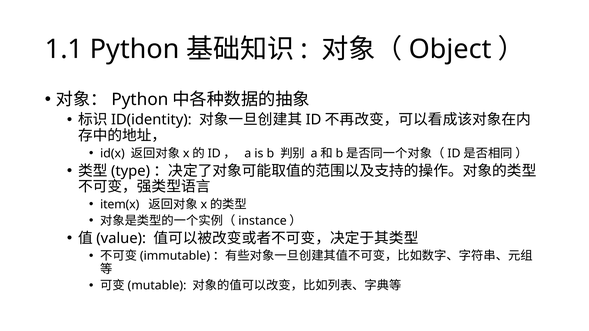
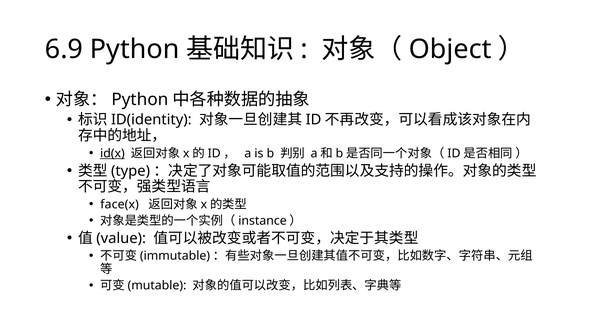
1.1: 1.1 -> 6.9
id(x underline: none -> present
item(x: item(x -> face(x
